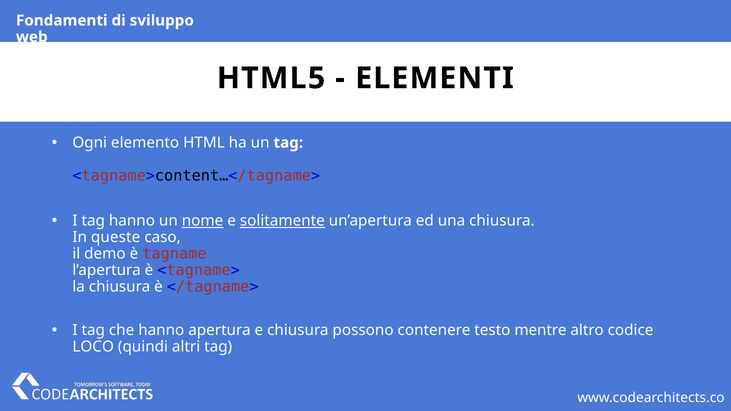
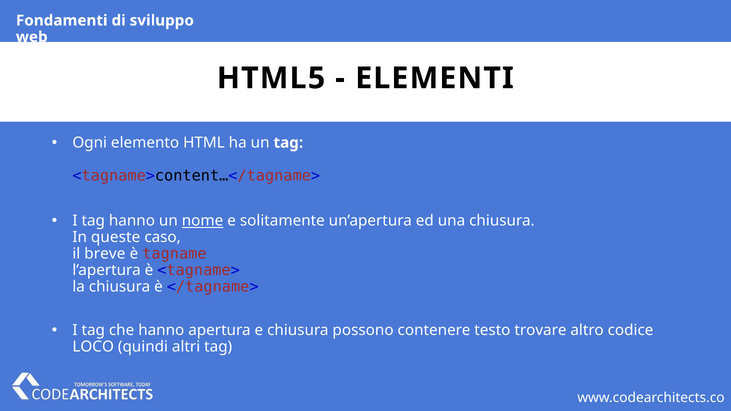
solitamente underline: present -> none
demo: demo -> breve
mentre: mentre -> trovare
